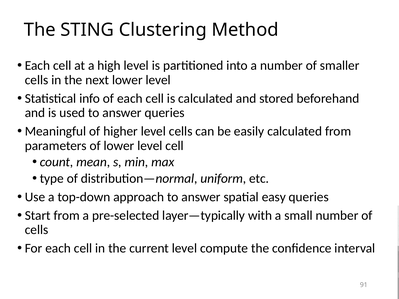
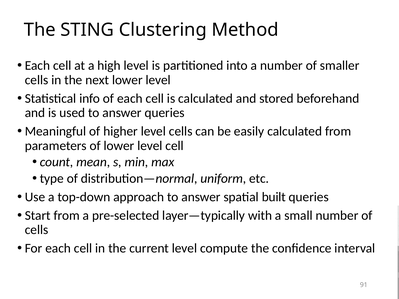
easy: easy -> built
